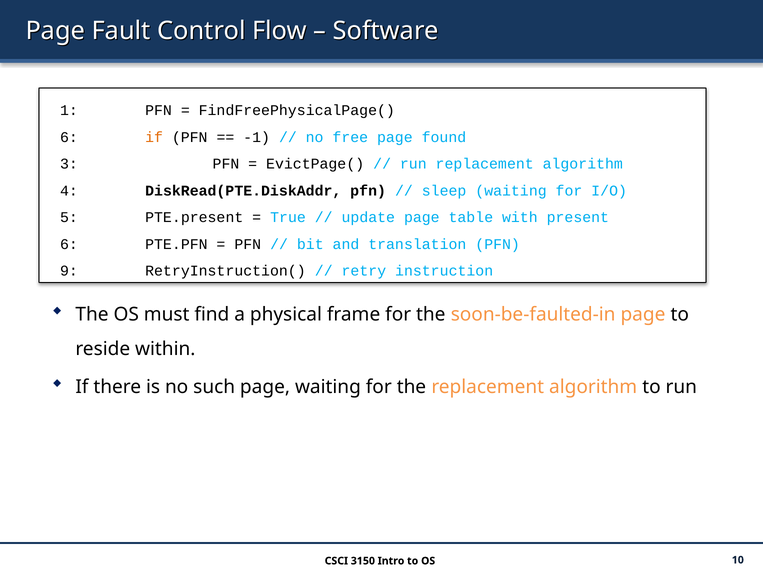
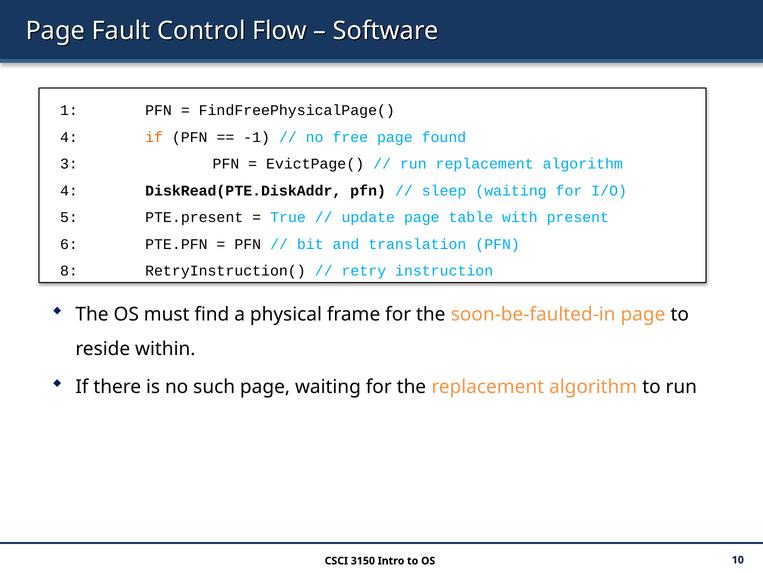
6 at (69, 137): 6 -> 4
9: 9 -> 8
